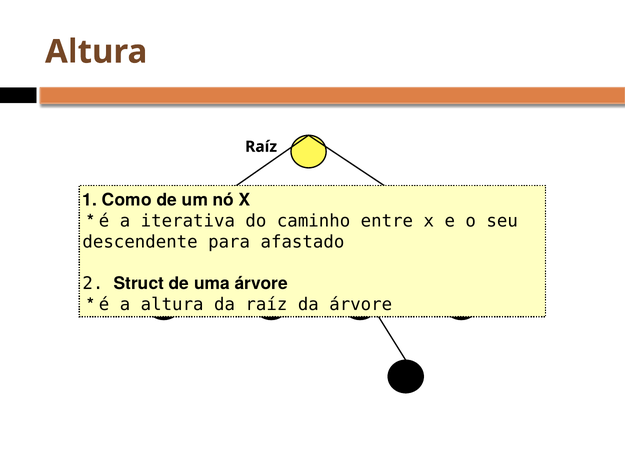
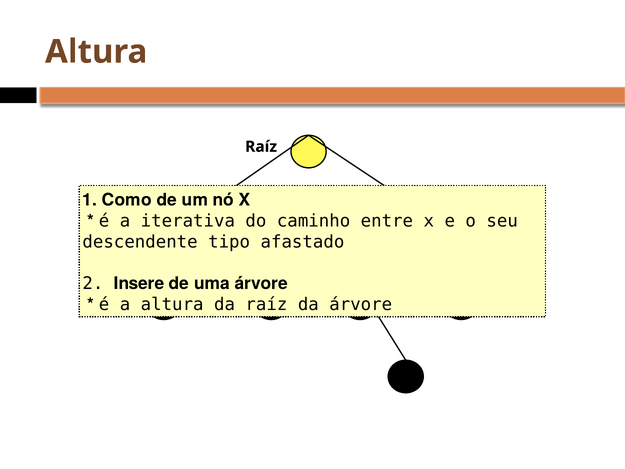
para: para -> tipo
Struct: Struct -> Insere
